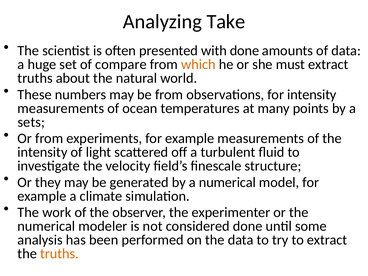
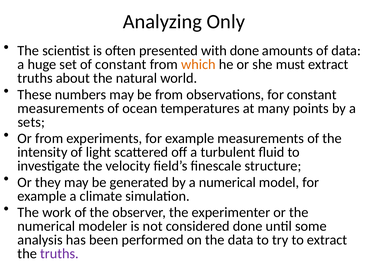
Take: Take -> Only
of compare: compare -> constant
for intensity: intensity -> constant
truths at (59, 254) colour: orange -> purple
